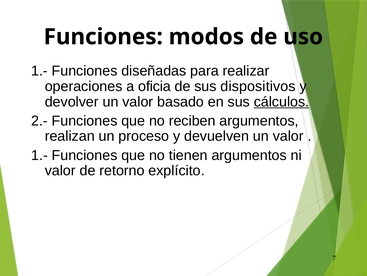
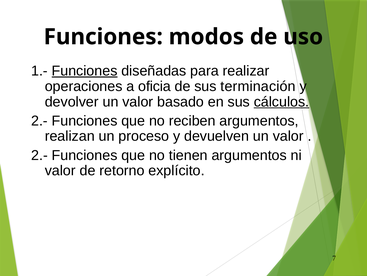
Funciones at (85, 71) underline: none -> present
dispositivos: dispositivos -> terminación
1.- at (39, 155): 1.- -> 2.-
